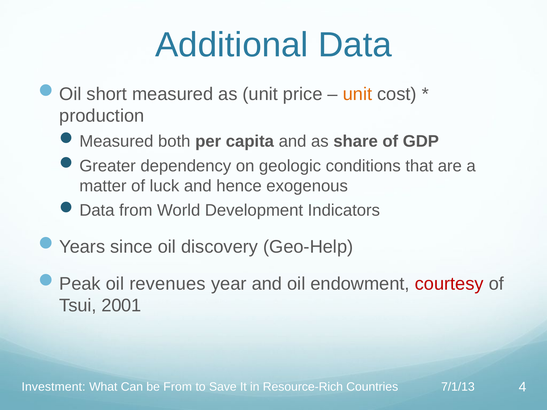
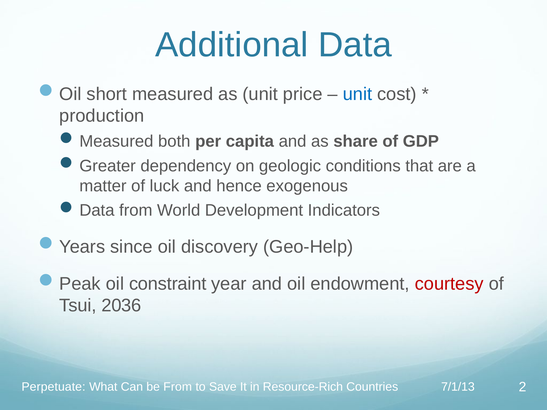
unit at (357, 94) colour: orange -> blue
revenues: revenues -> constraint
2001: 2001 -> 2036
Investment: Investment -> Perpetuate
4: 4 -> 2
